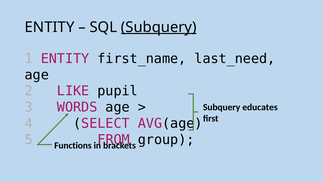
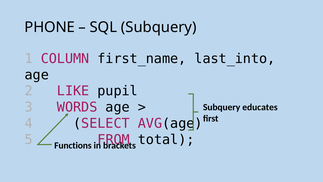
ENTITY at (50, 27): ENTITY -> PHONE
Subquery at (159, 27) underline: present -> none
1 ENTITY: ENTITY -> COLUMN
last_need: last_need -> last_into
group: group -> total
